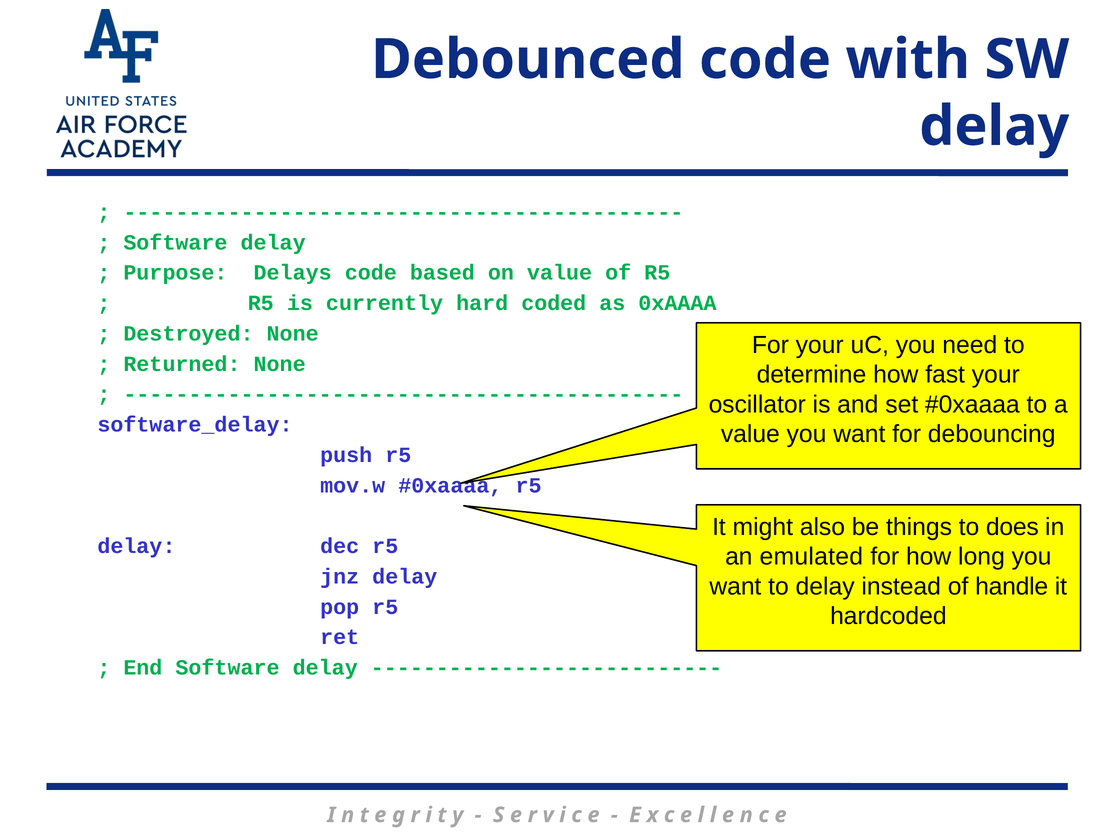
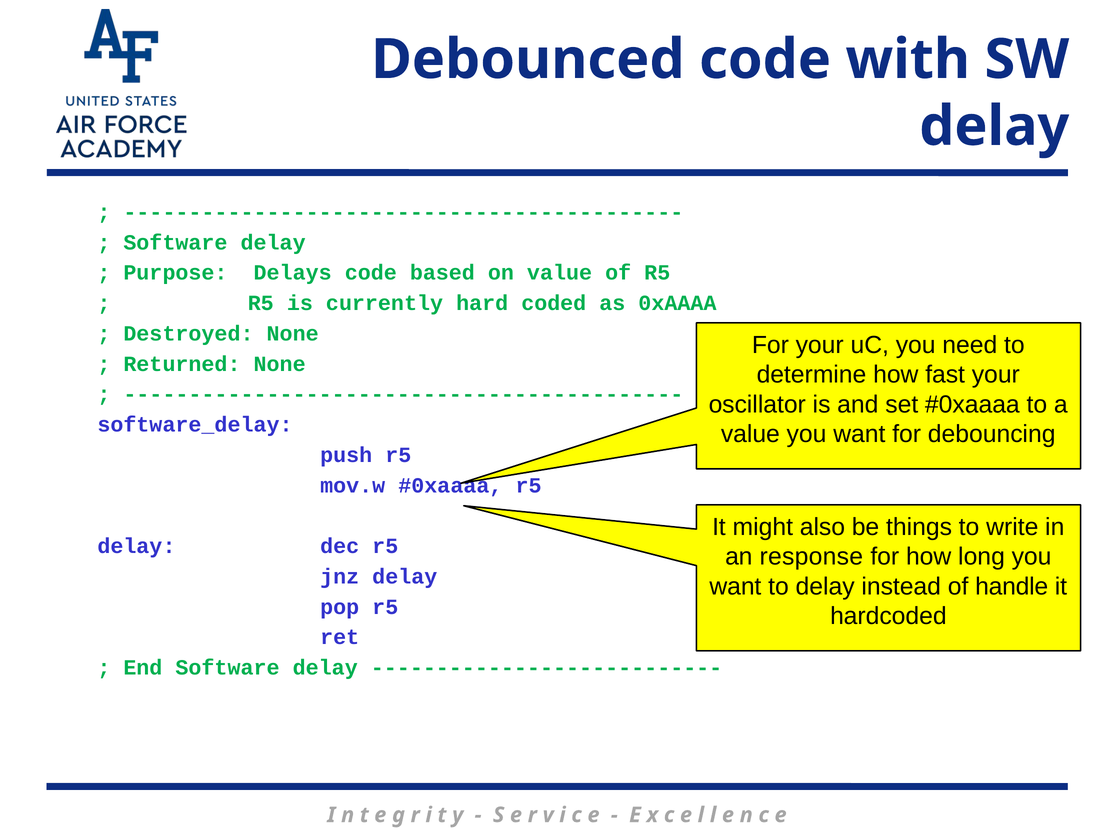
does: does -> write
emulated: emulated -> response
